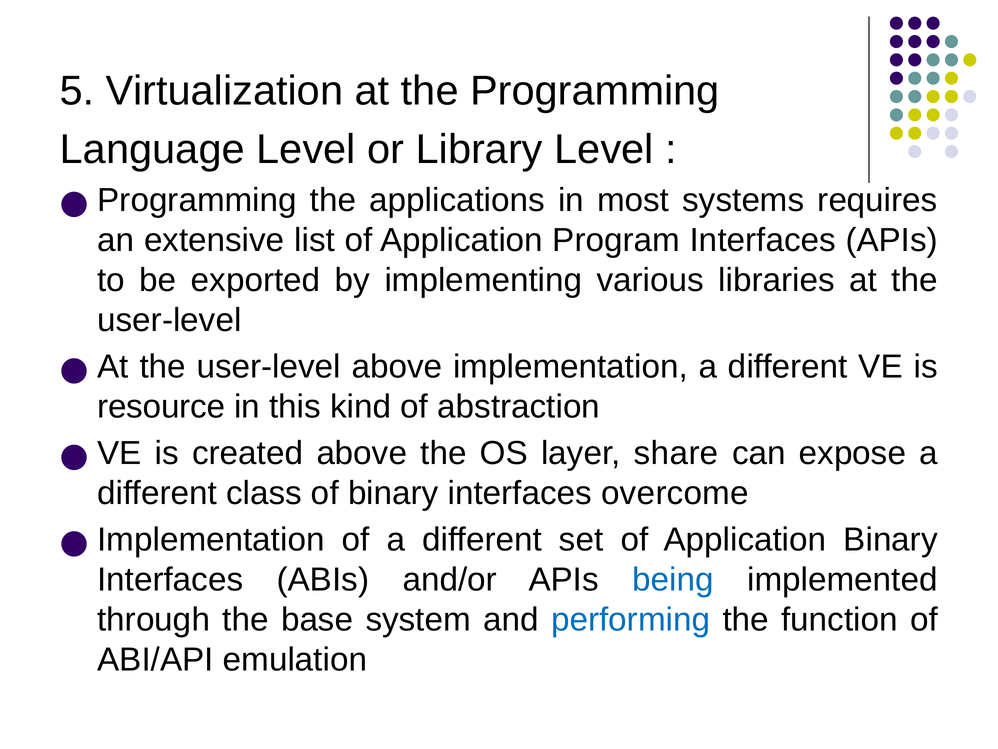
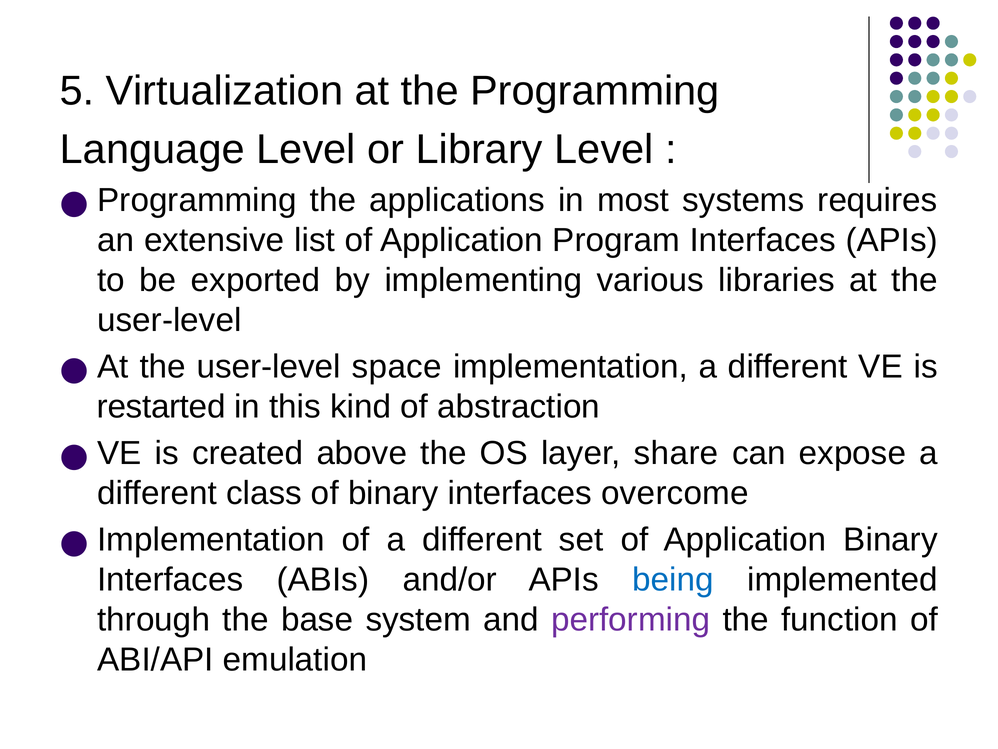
user-level above: above -> space
resource: resource -> restarted
performing colour: blue -> purple
